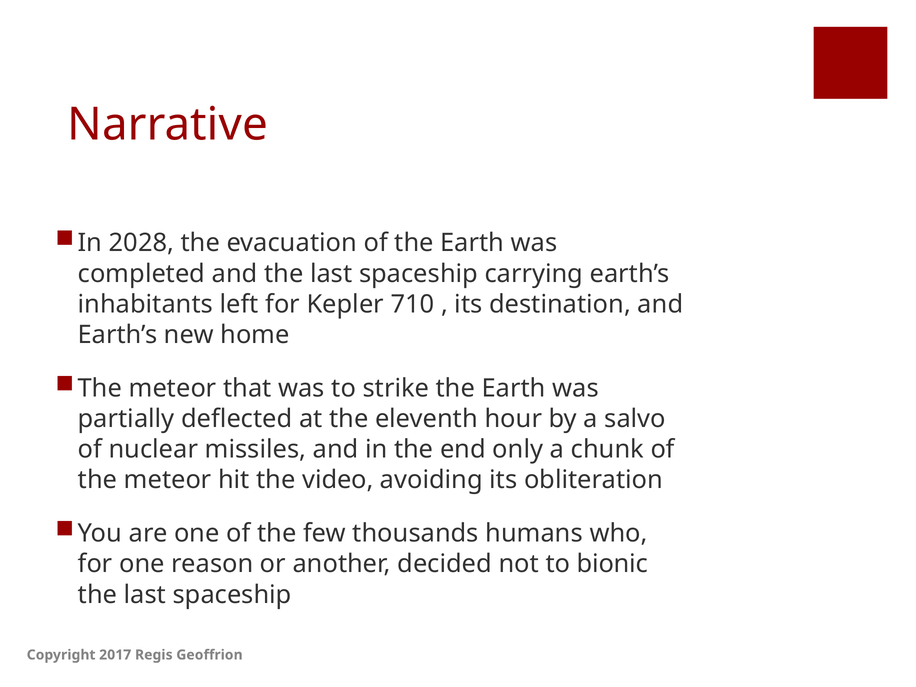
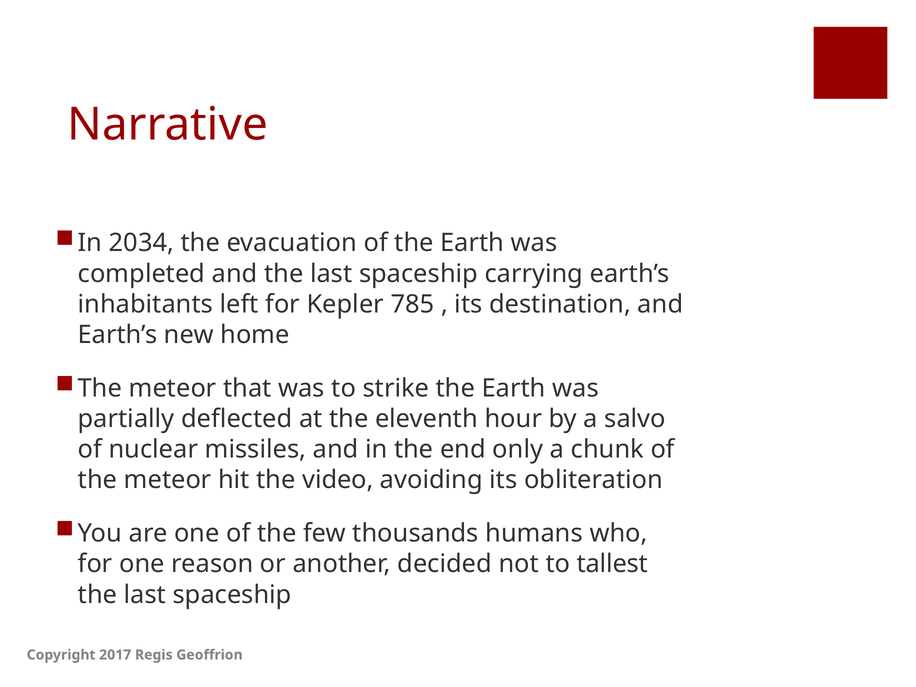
2028: 2028 -> 2034
710: 710 -> 785
bionic: bionic -> tallest
